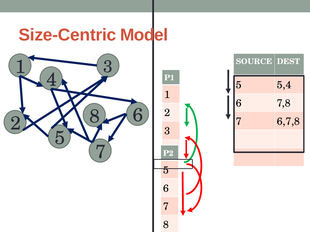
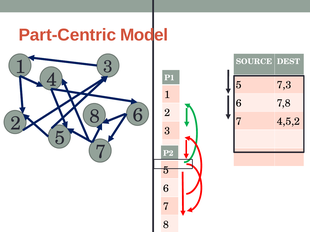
Size-Centric: Size-Centric -> Part-Centric
5,4: 5,4 -> 7,3
6,7,8: 6,7,8 -> 4,5,2
